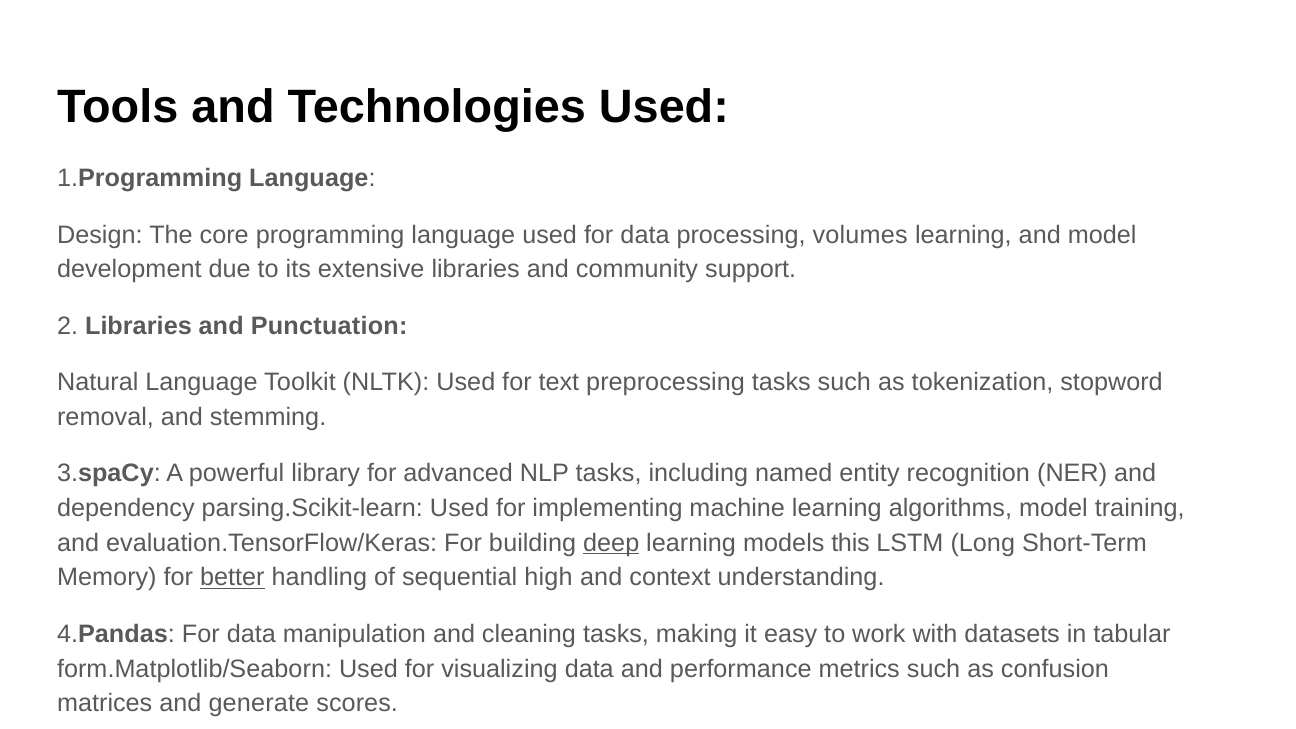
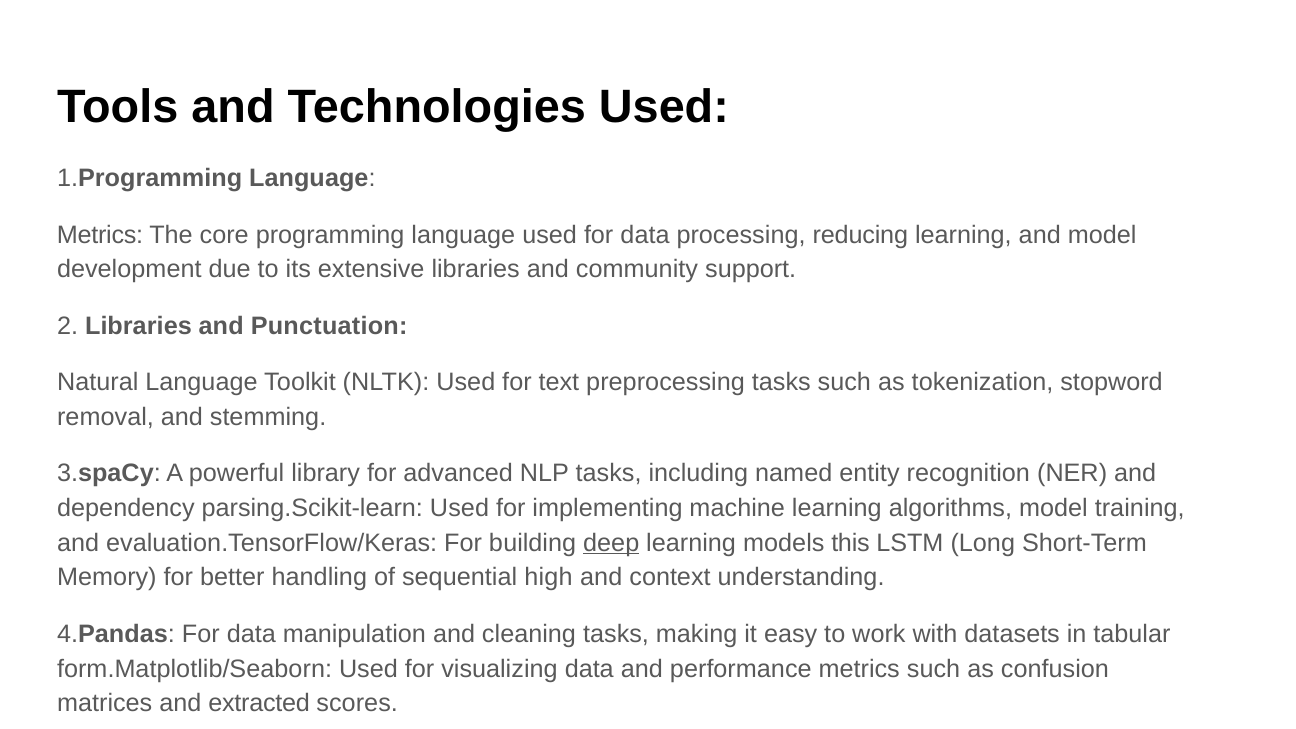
Design at (100, 235): Design -> Metrics
volumes: volumes -> reducing
better underline: present -> none
generate: generate -> extracted
